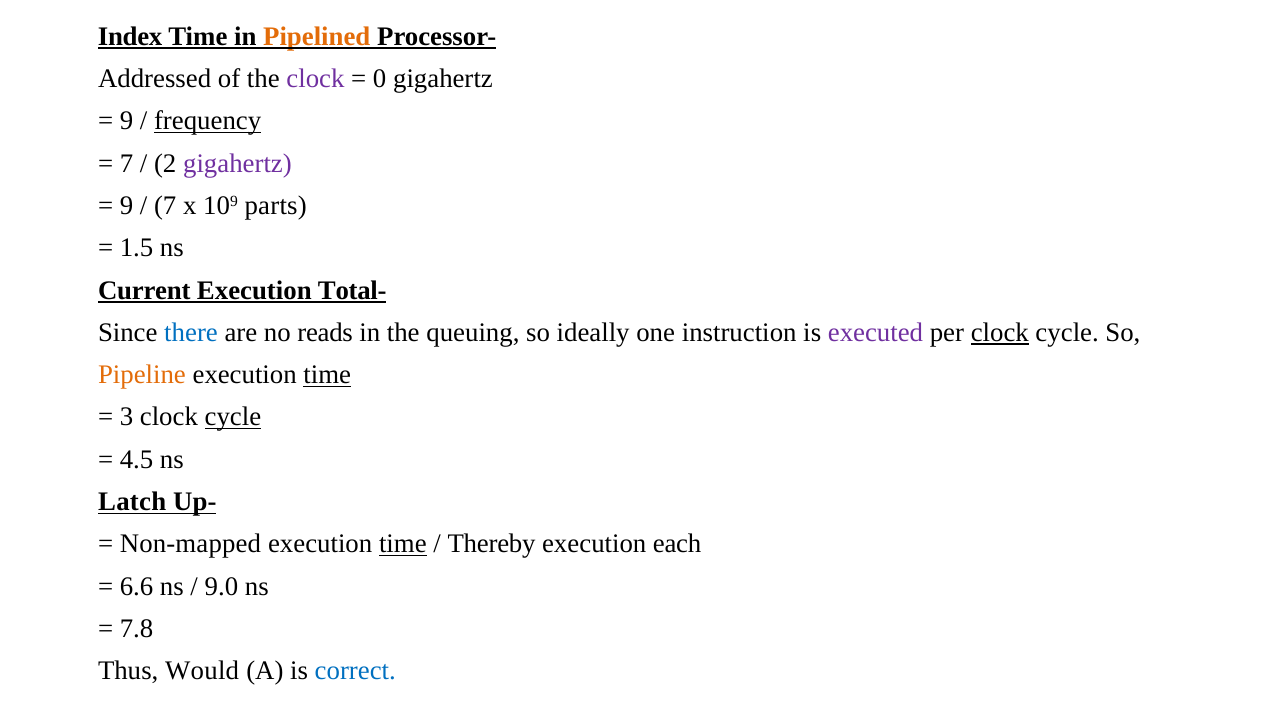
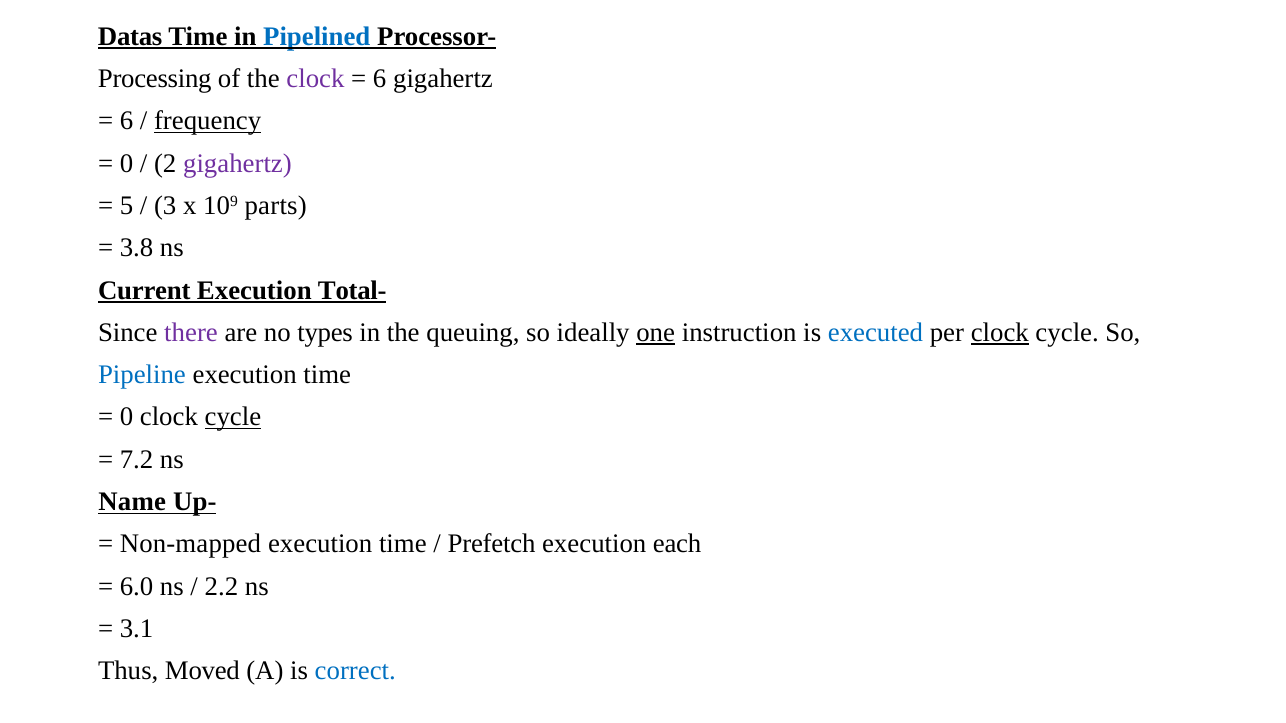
Index: Index -> Datas
Pipelined colour: orange -> blue
Addressed: Addressed -> Processing
0 at (380, 79): 0 -> 6
9 at (126, 121): 9 -> 6
7 at (126, 163): 7 -> 0
9 at (126, 206): 9 -> 5
7 at (165, 206): 7 -> 3
1.5: 1.5 -> 3.8
there colour: blue -> purple
reads: reads -> types
one underline: none -> present
executed colour: purple -> blue
Pipeline colour: orange -> blue
time at (327, 375) underline: present -> none
3 at (126, 417): 3 -> 0
4.5: 4.5 -> 7.2
Latch: Latch -> Name
time at (403, 544) underline: present -> none
Thereby: Thereby -> Prefetch
6.6: 6.6 -> 6.0
9.0: 9.0 -> 2.2
7.8: 7.8 -> 3.1
Would: Would -> Moved
